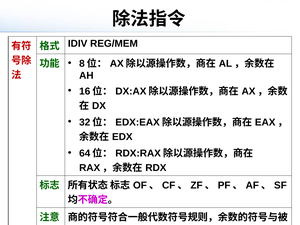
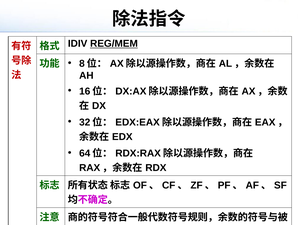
REG/MEM underline: none -> present
